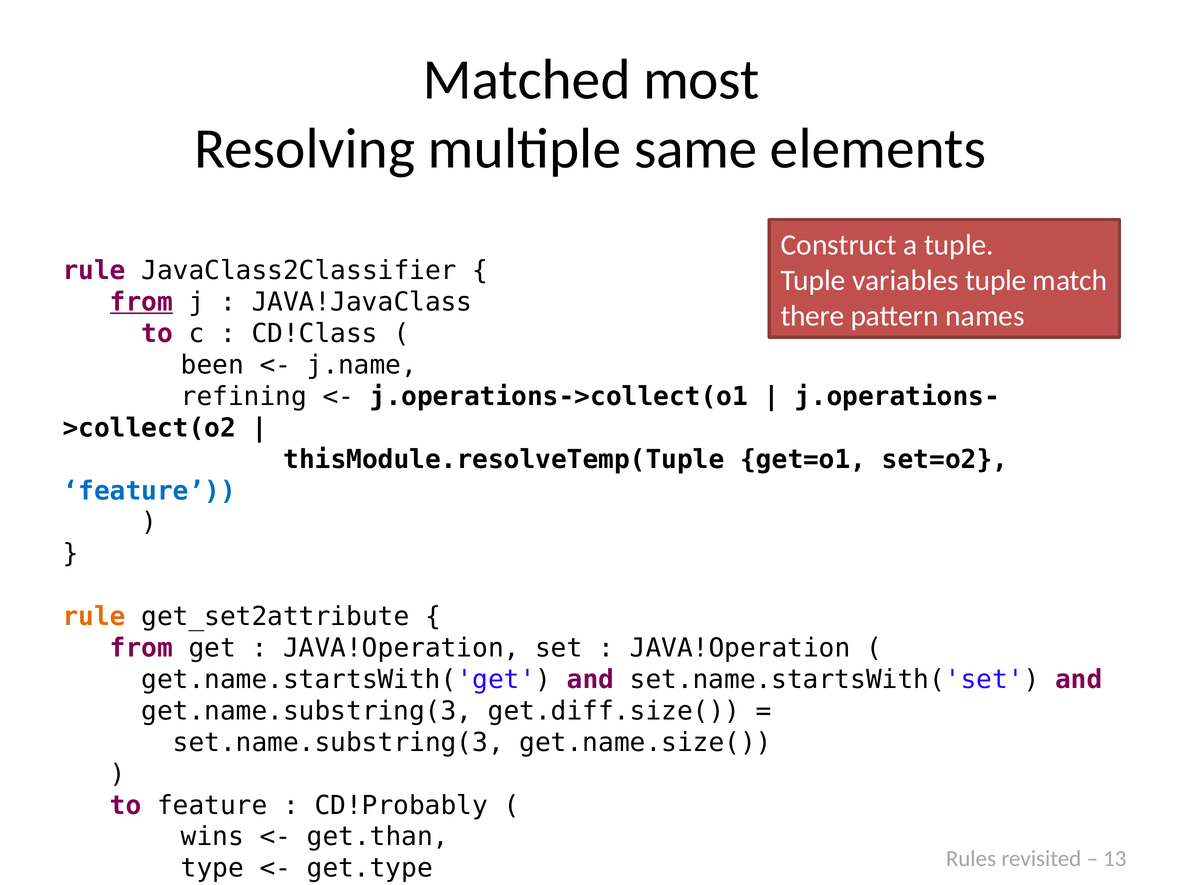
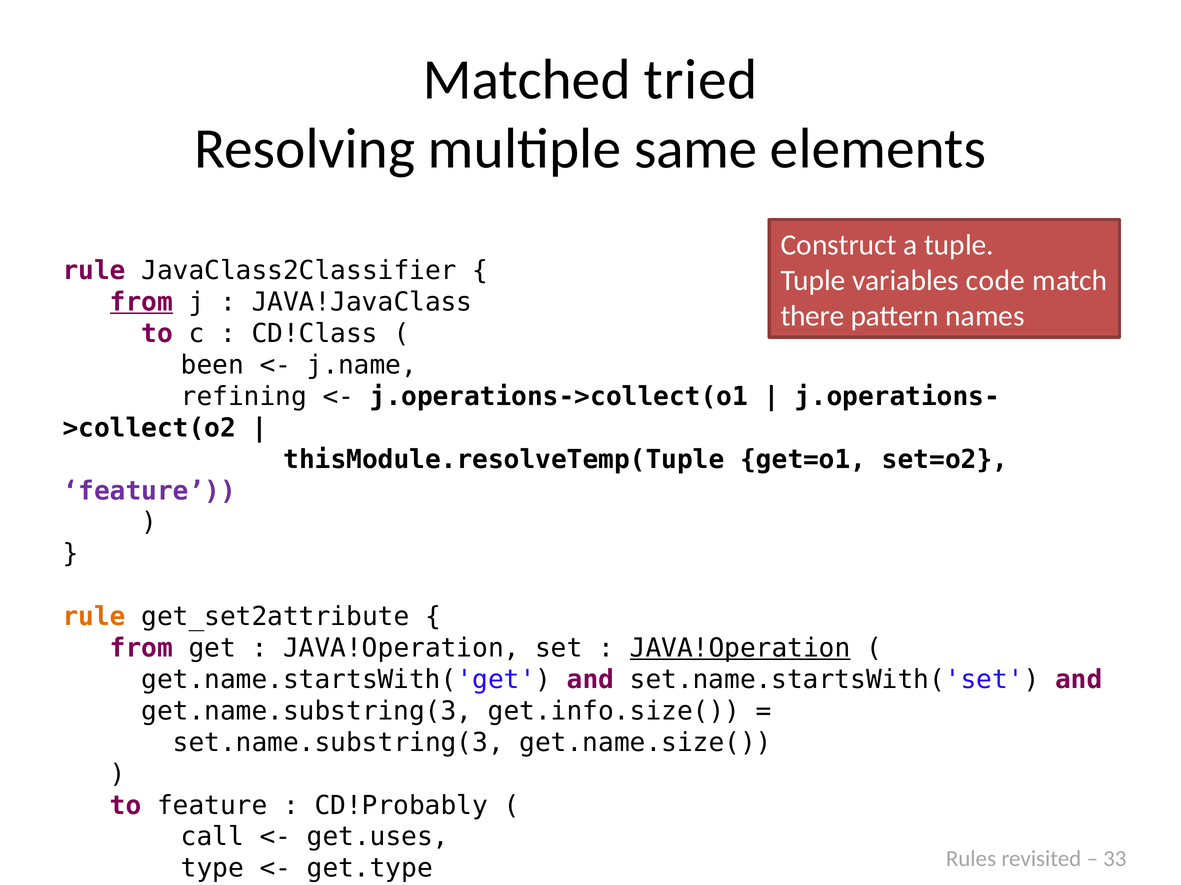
most: most -> tried
variables tuple: tuple -> code
feature at (149, 491) colour: blue -> purple
JAVA!Operation at (740, 649) underline: none -> present
get.diff.size(: get.diff.size( -> get.info.size(
wins: wins -> call
get.than: get.than -> get.uses
13: 13 -> 33
